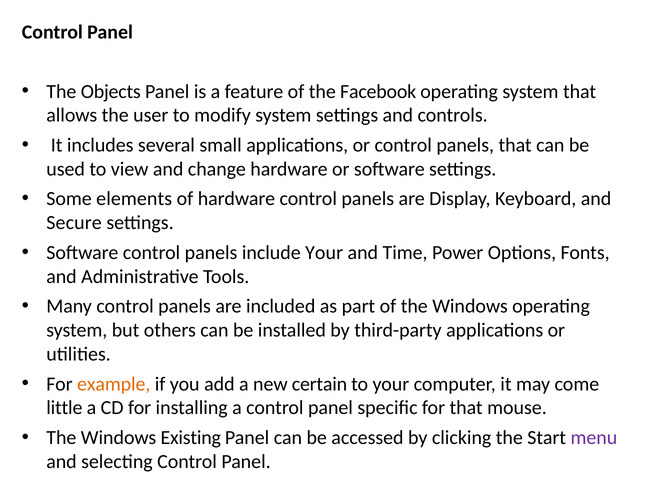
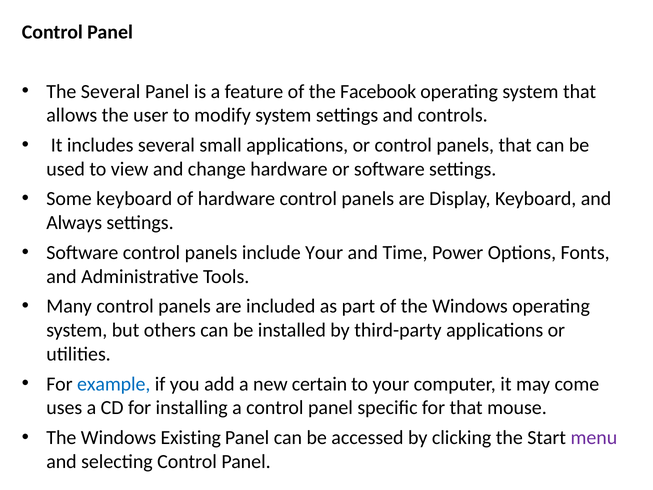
The Objects: Objects -> Several
Some elements: elements -> keyboard
Secure: Secure -> Always
example colour: orange -> blue
little: little -> uses
